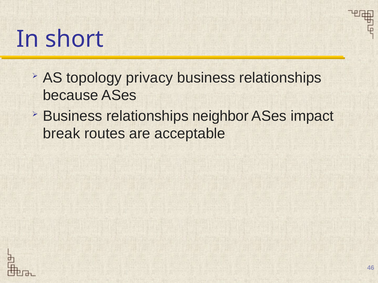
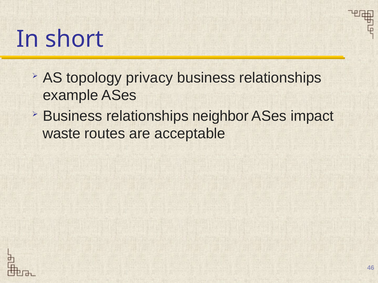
because: because -> example
break: break -> waste
